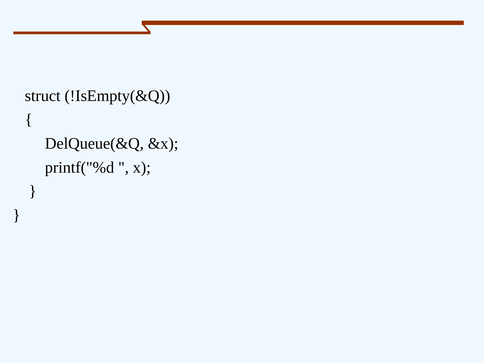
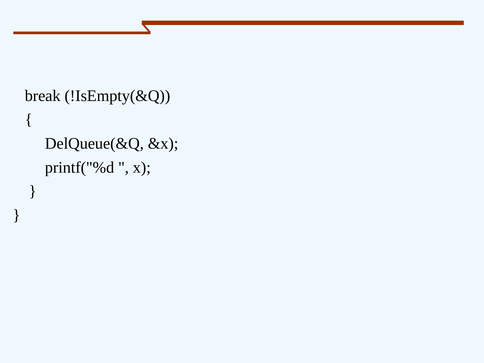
struct: struct -> break
